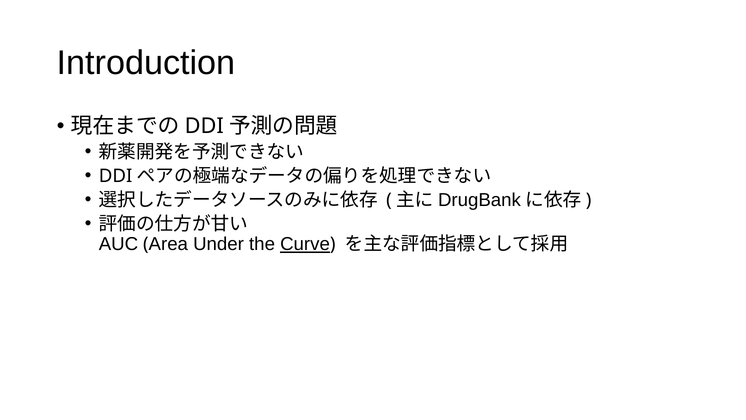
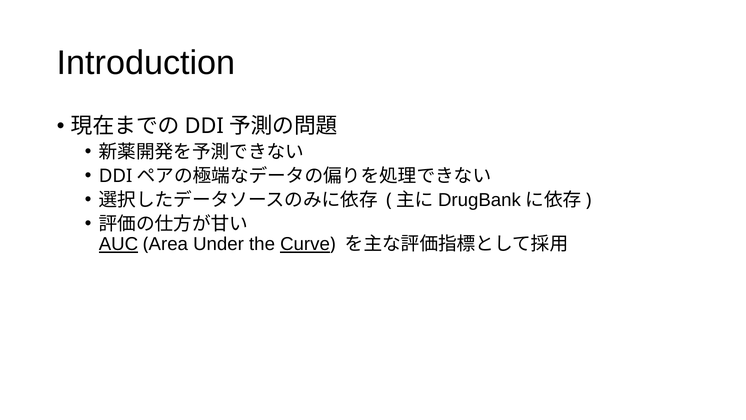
AUC underline: none -> present
